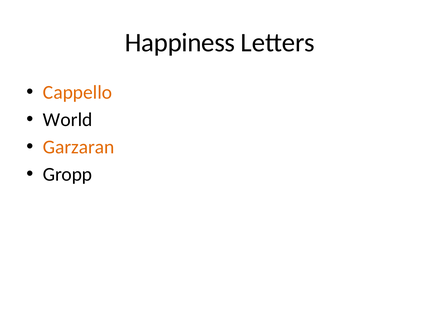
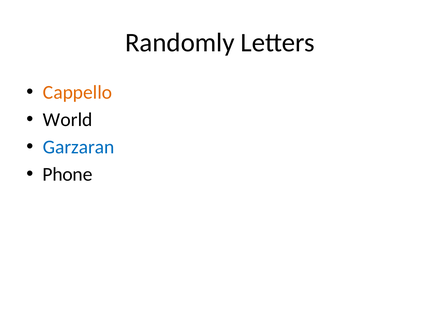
Happiness: Happiness -> Randomly
Garzaran colour: orange -> blue
Gropp: Gropp -> Phone
